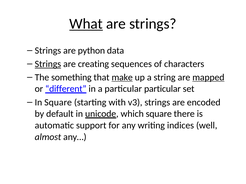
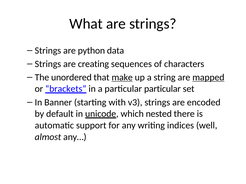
What underline: present -> none
Strings at (48, 64) underline: present -> none
something: something -> unordered
different: different -> brackets
In Square: Square -> Banner
which square: square -> nested
